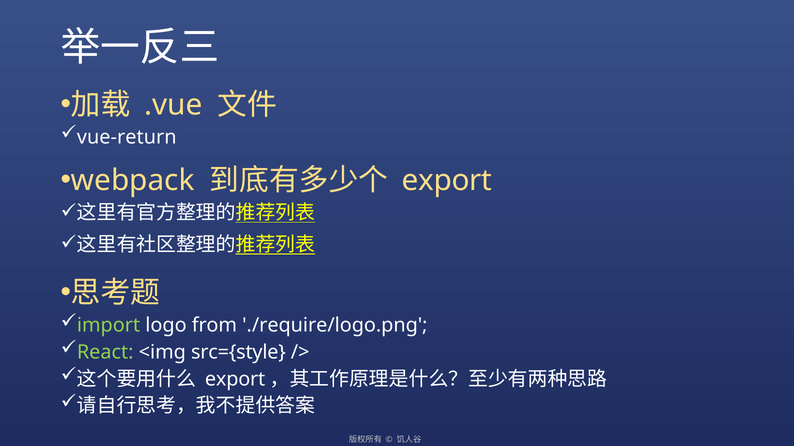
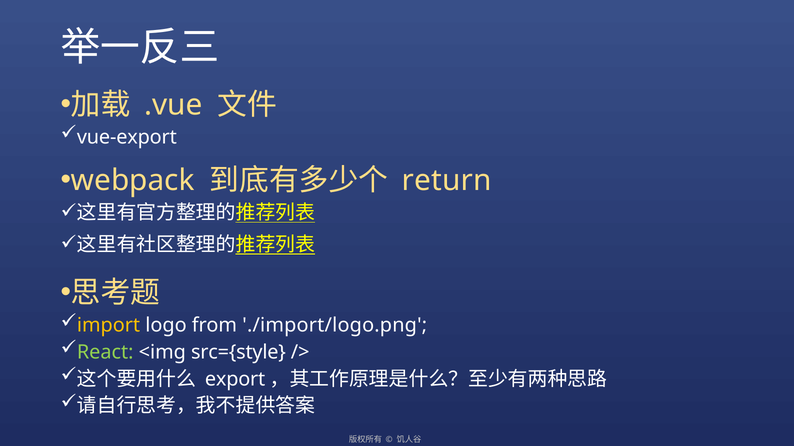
vue-return: vue-return -> vue-export
export at (447, 181): export -> return
import colour: light green -> yellow
./require/logo.png: ./require/logo.png -> ./import/logo.png
